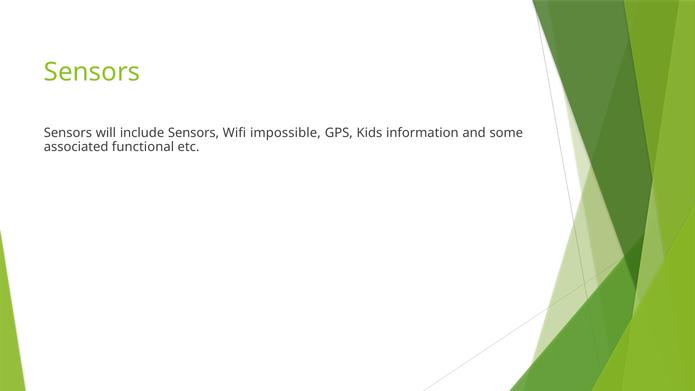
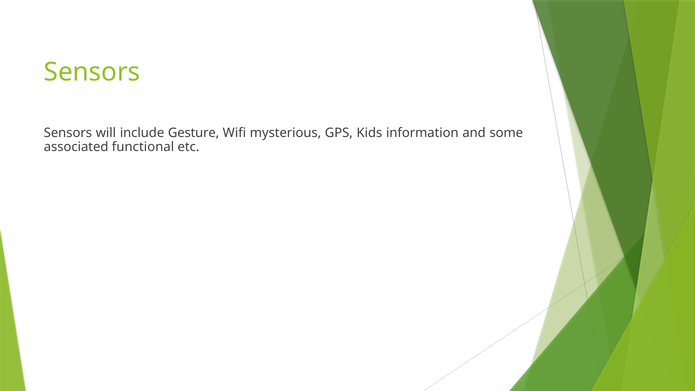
include Sensors: Sensors -> Gesture
impossible: impossible -> mysterious
